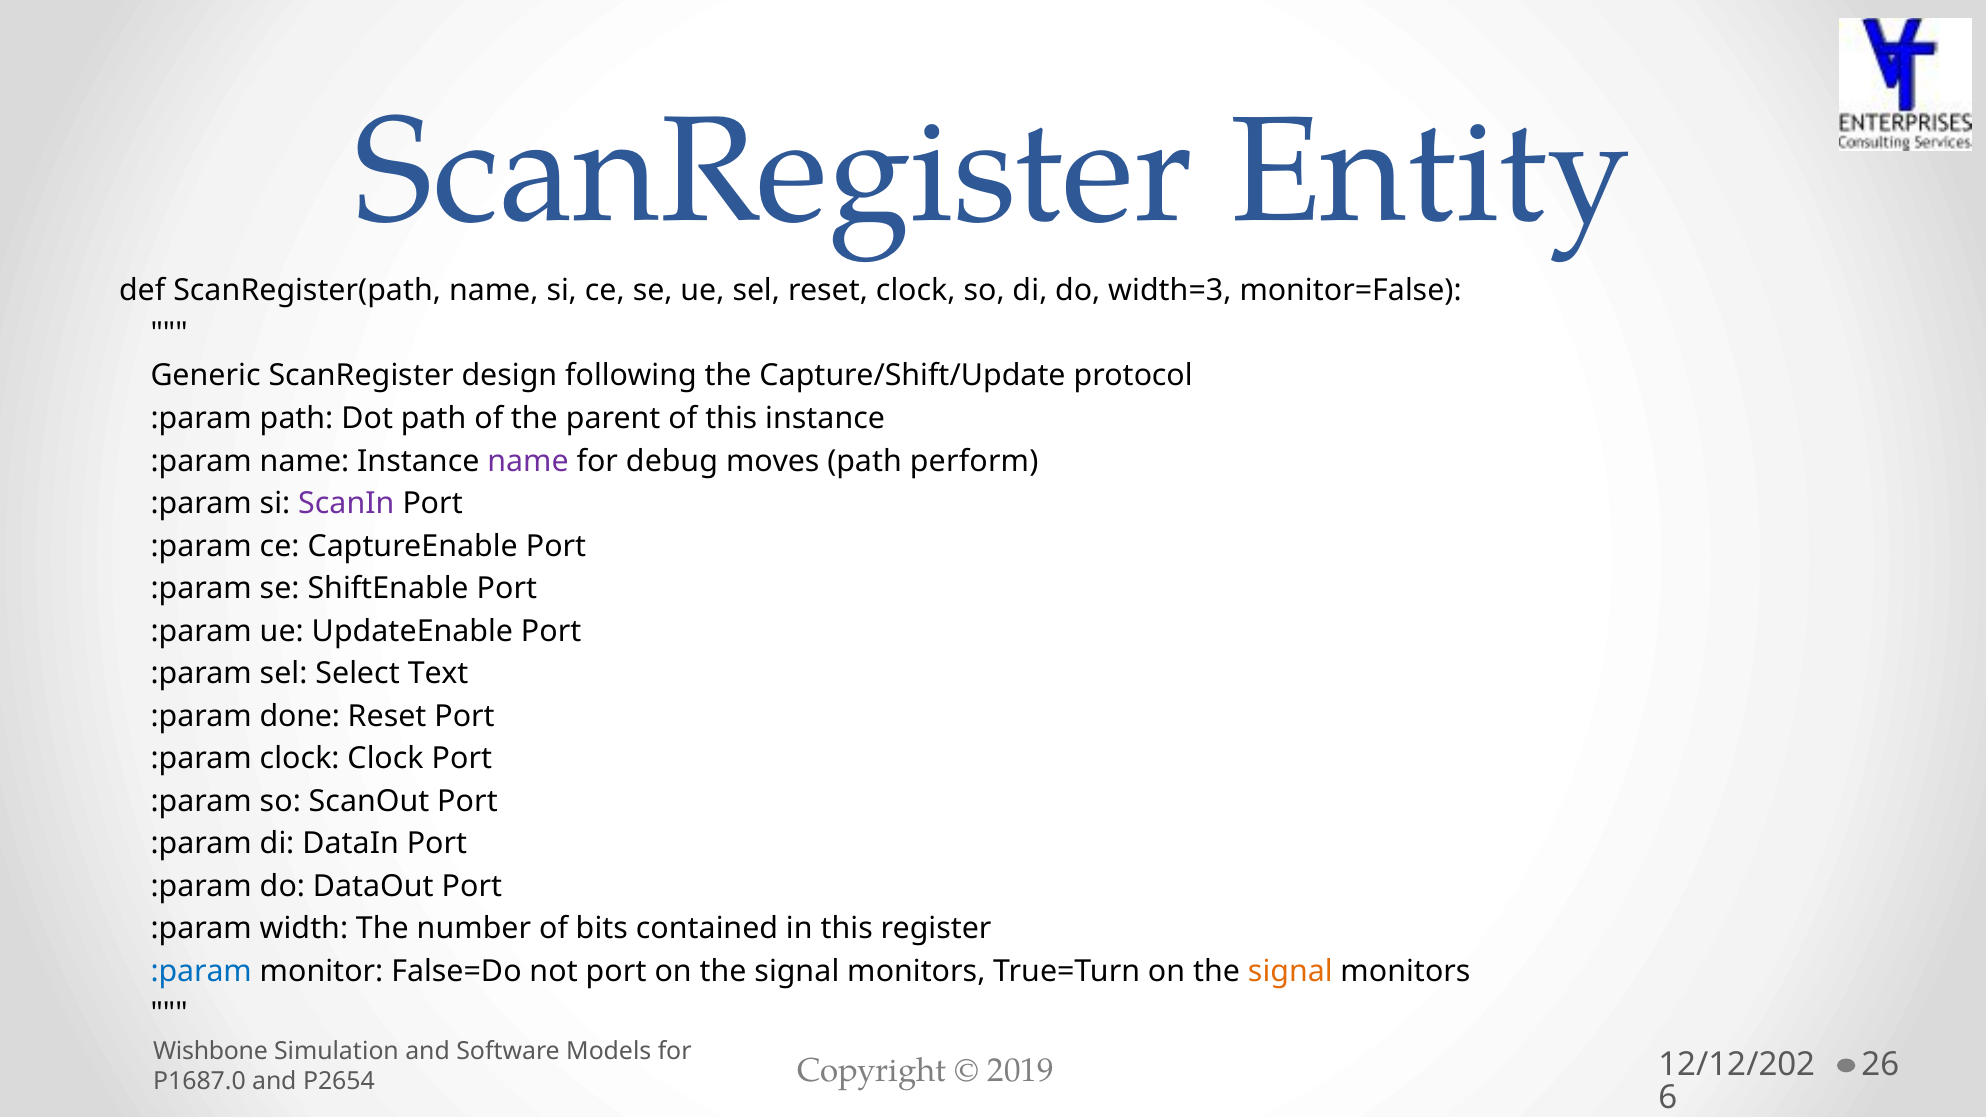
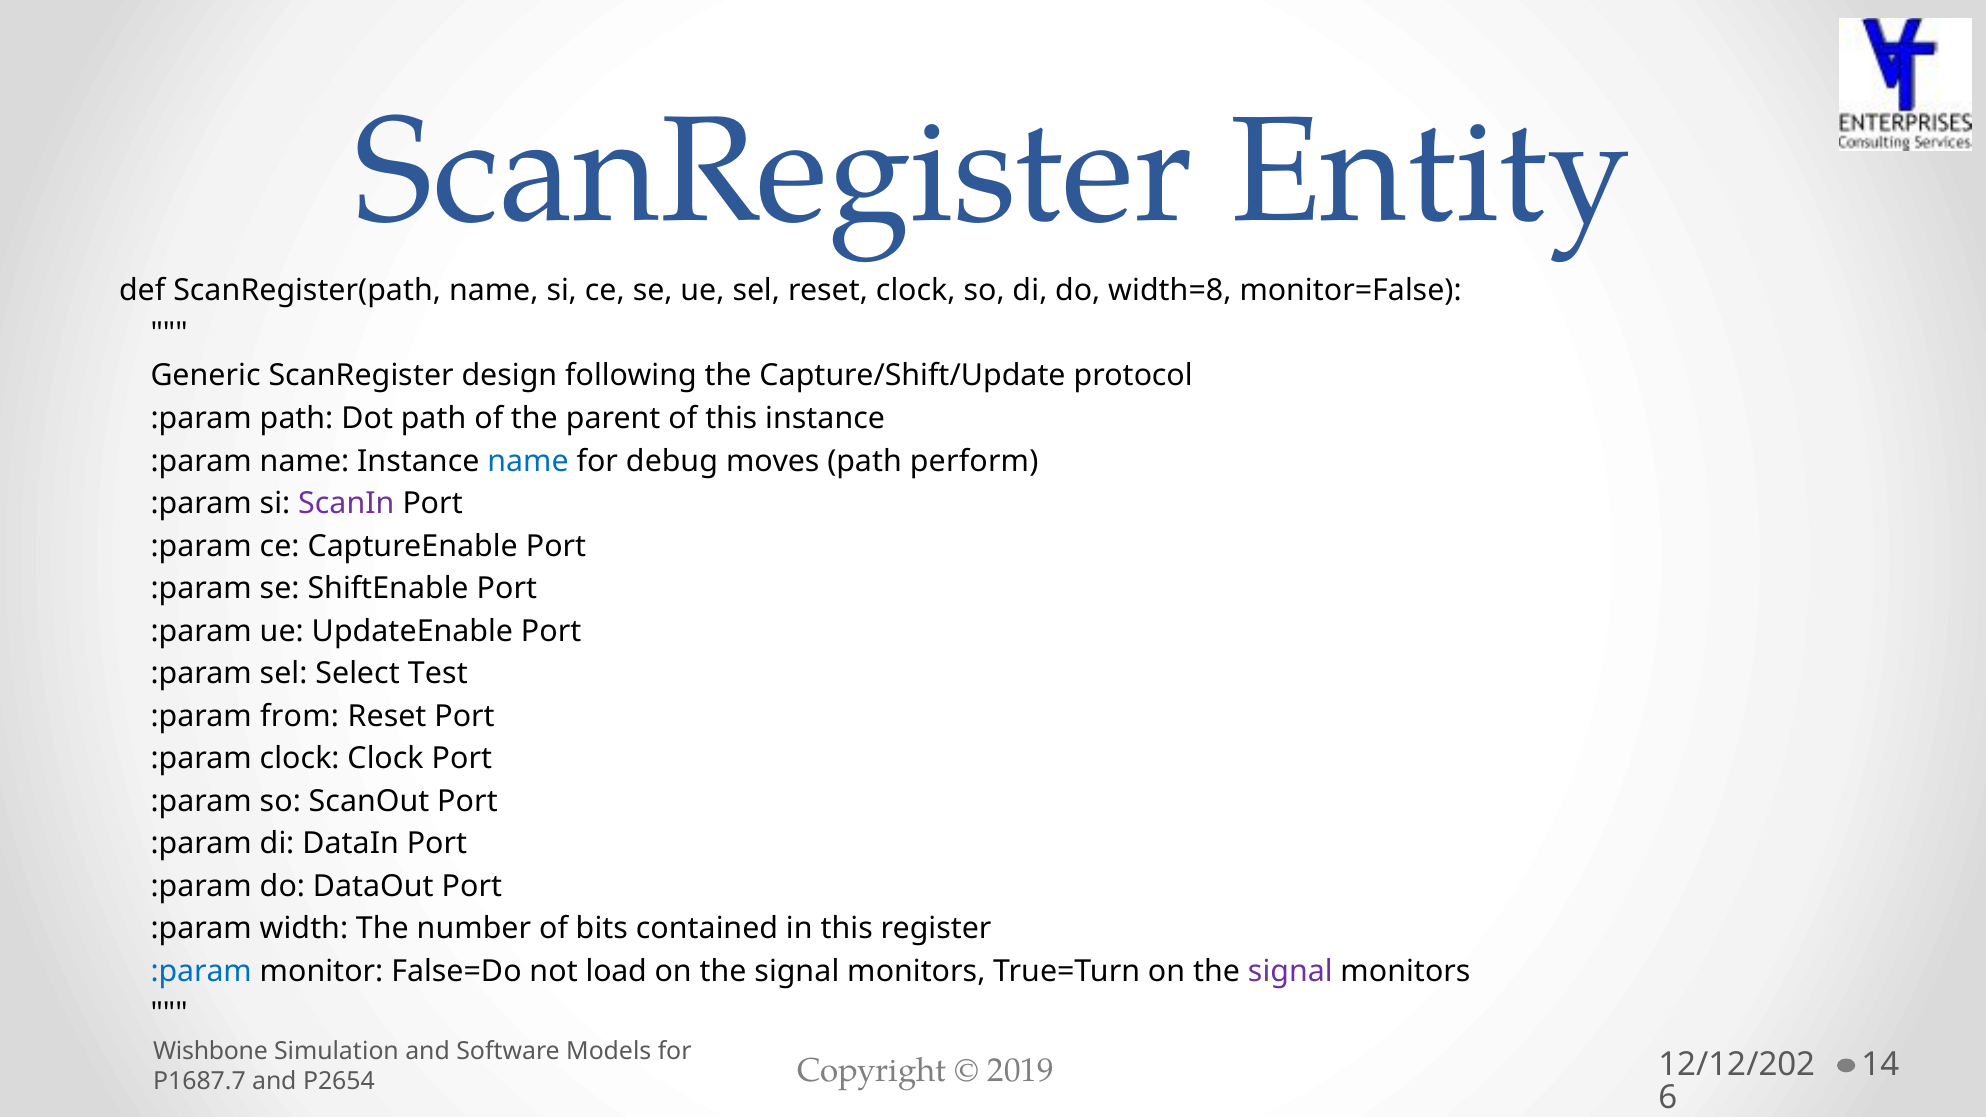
width=3: width=3 -> width=8
name at (528, 461) colour: purple -> blue
Text: Text -> Test
done: done -> from
not port: port -> load
signal at (1290, 971) colour: orange -> purple
P1687.0: P1687.0 -> P1687.7
26: 26 -> 14
